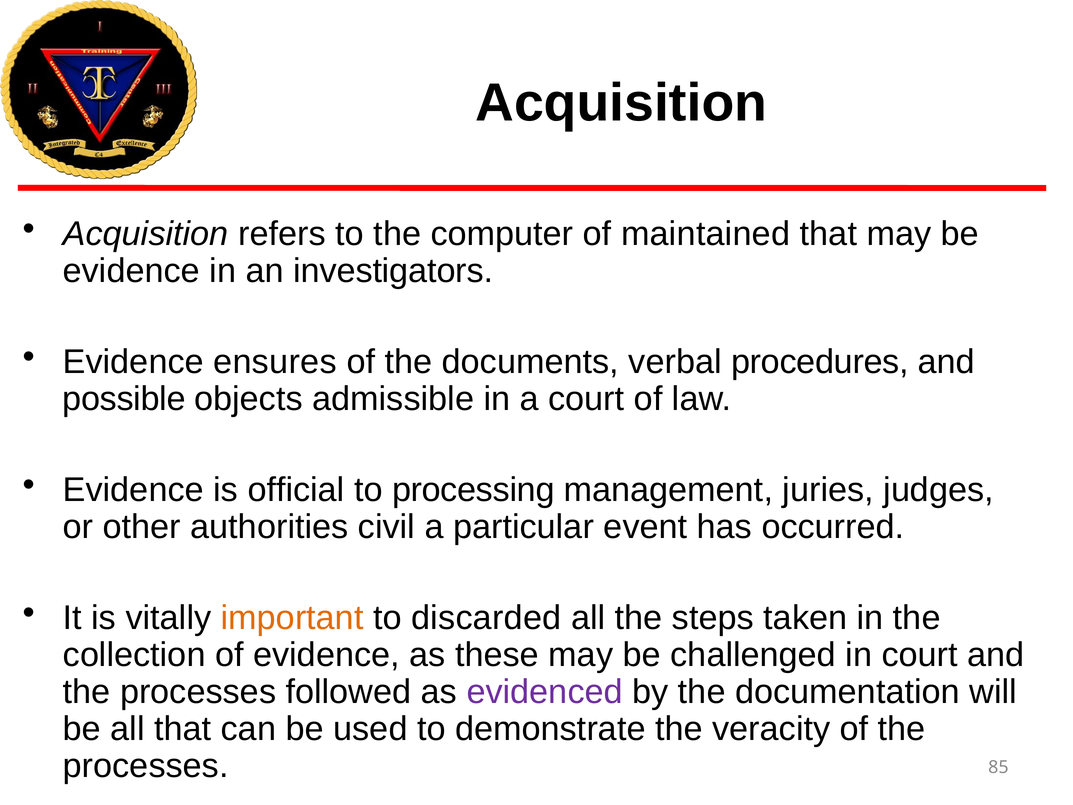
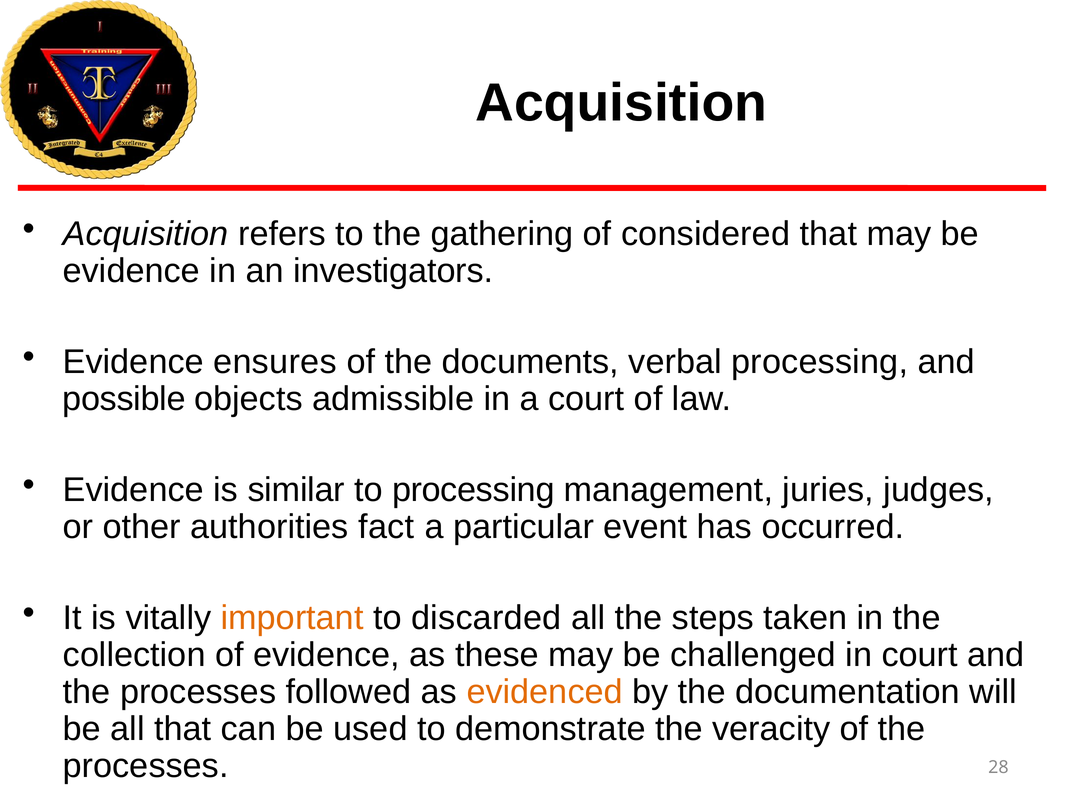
computer: computer -> gathering
maintained: maintained -> considered
verbal procedures: procedures -> processing
official: official -> similar
civil: civil -> fact
evidenced colour: purple -> orange
85: 85 -> 28
